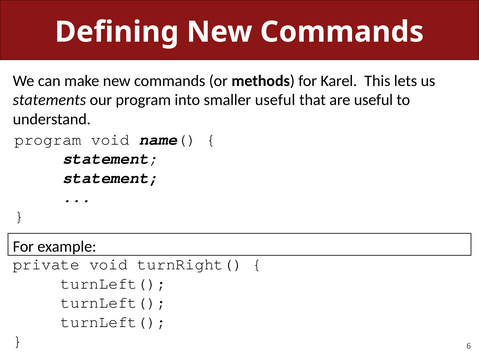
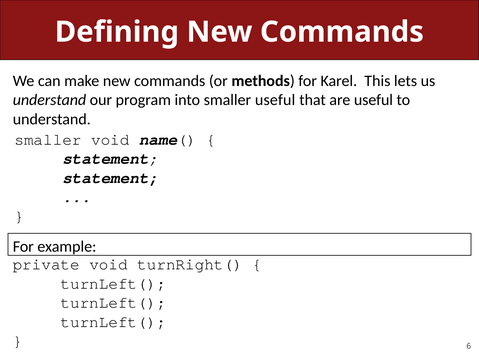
statements at (49, 100): statements -> understand
program at (48, 140): program -> smaller
